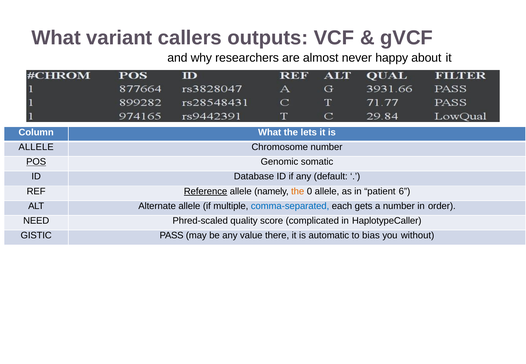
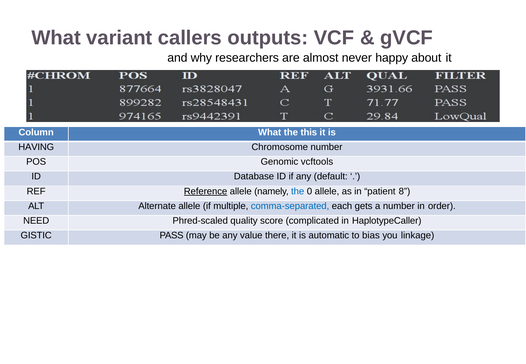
lets: lets -> this
ALLELE at (36, 147): ALLELE -> HAVING
POS underline: present -> none
somatic: somatic -> vcftools
the at (298, 191) colour: orange -> blue
6: 6 -> 8
without: without -> linkage
